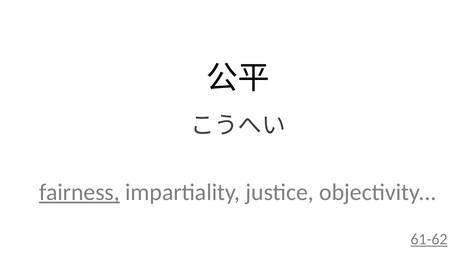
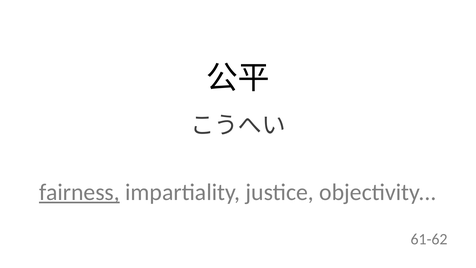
61-62 underline: present -> none
